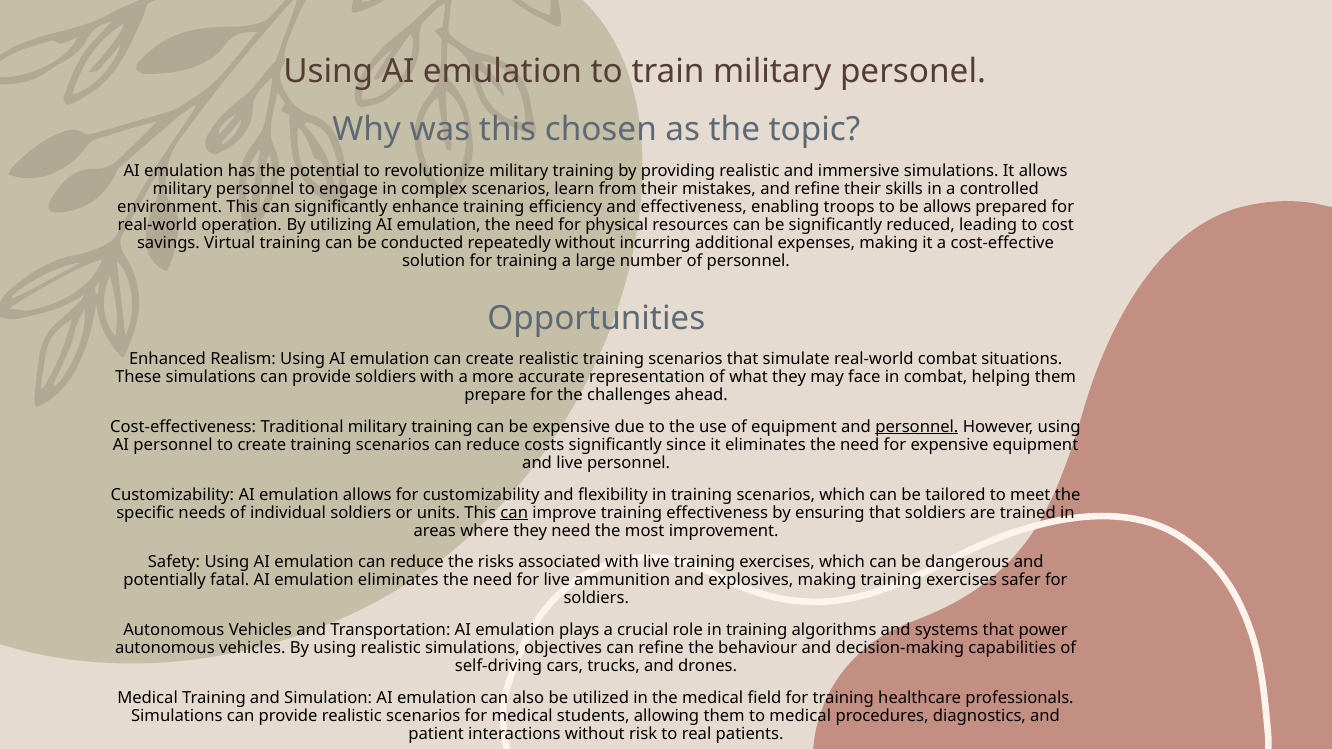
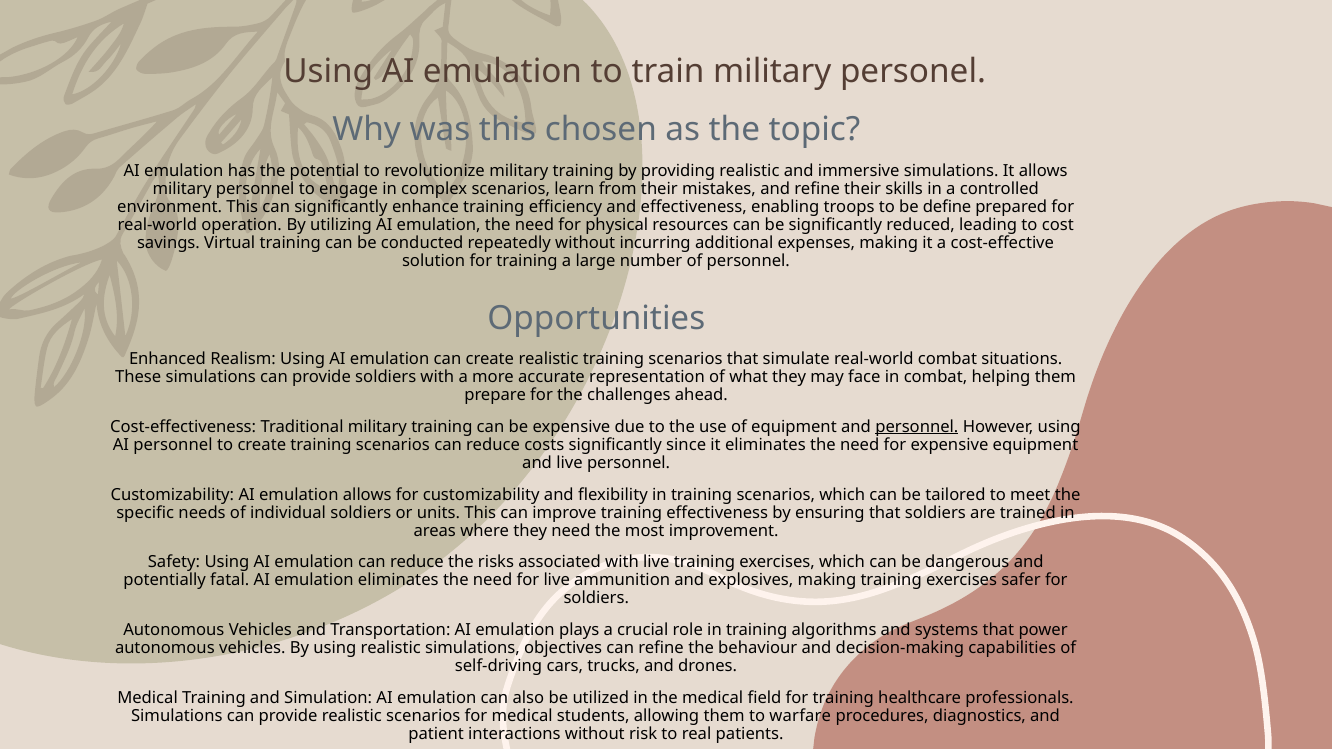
be allows: allows -> define
can at (514, 513) underline: present -> none
to medical: medical -> warfare
